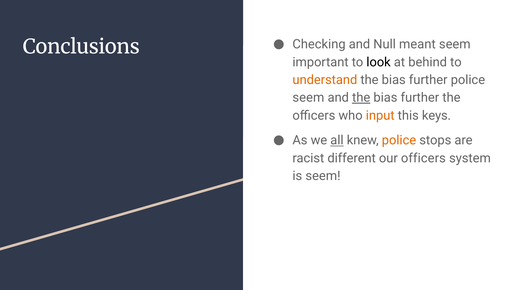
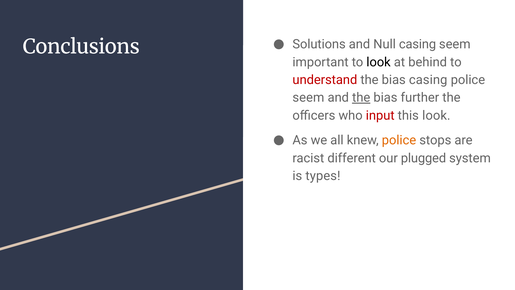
Checking: Checking -> Solutions
Null meant: meant -> casing
understand colour: orange -> red
further at (428, 80): further -> casing
input colour: orange -> red
this keys: keys -> look
all underline: present -> none
our officers: officers -> plugged
is seem: seem -> types
